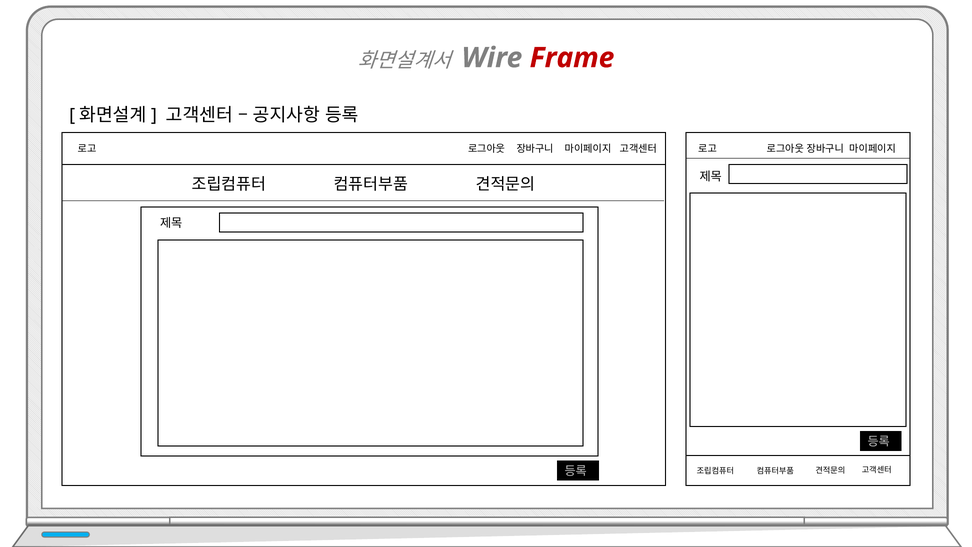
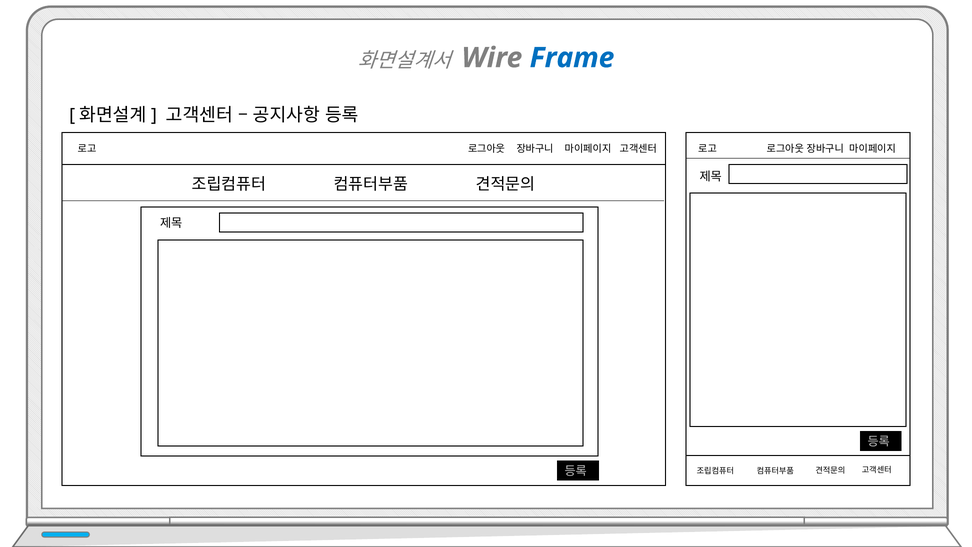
Frame colour: red -> blue
